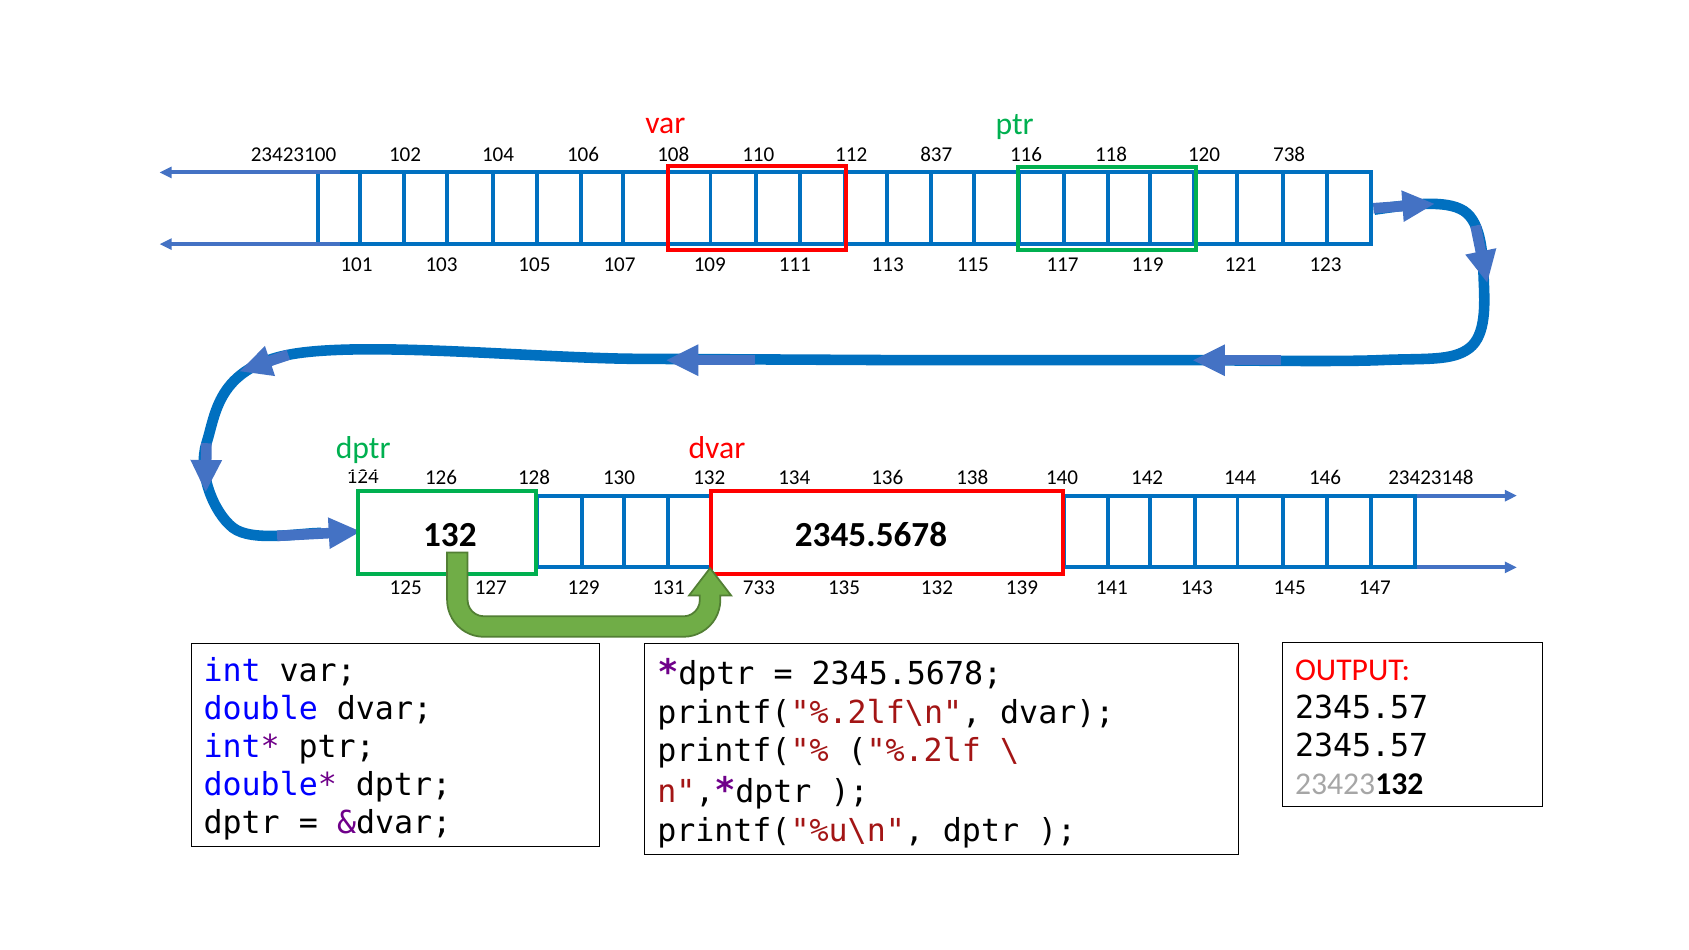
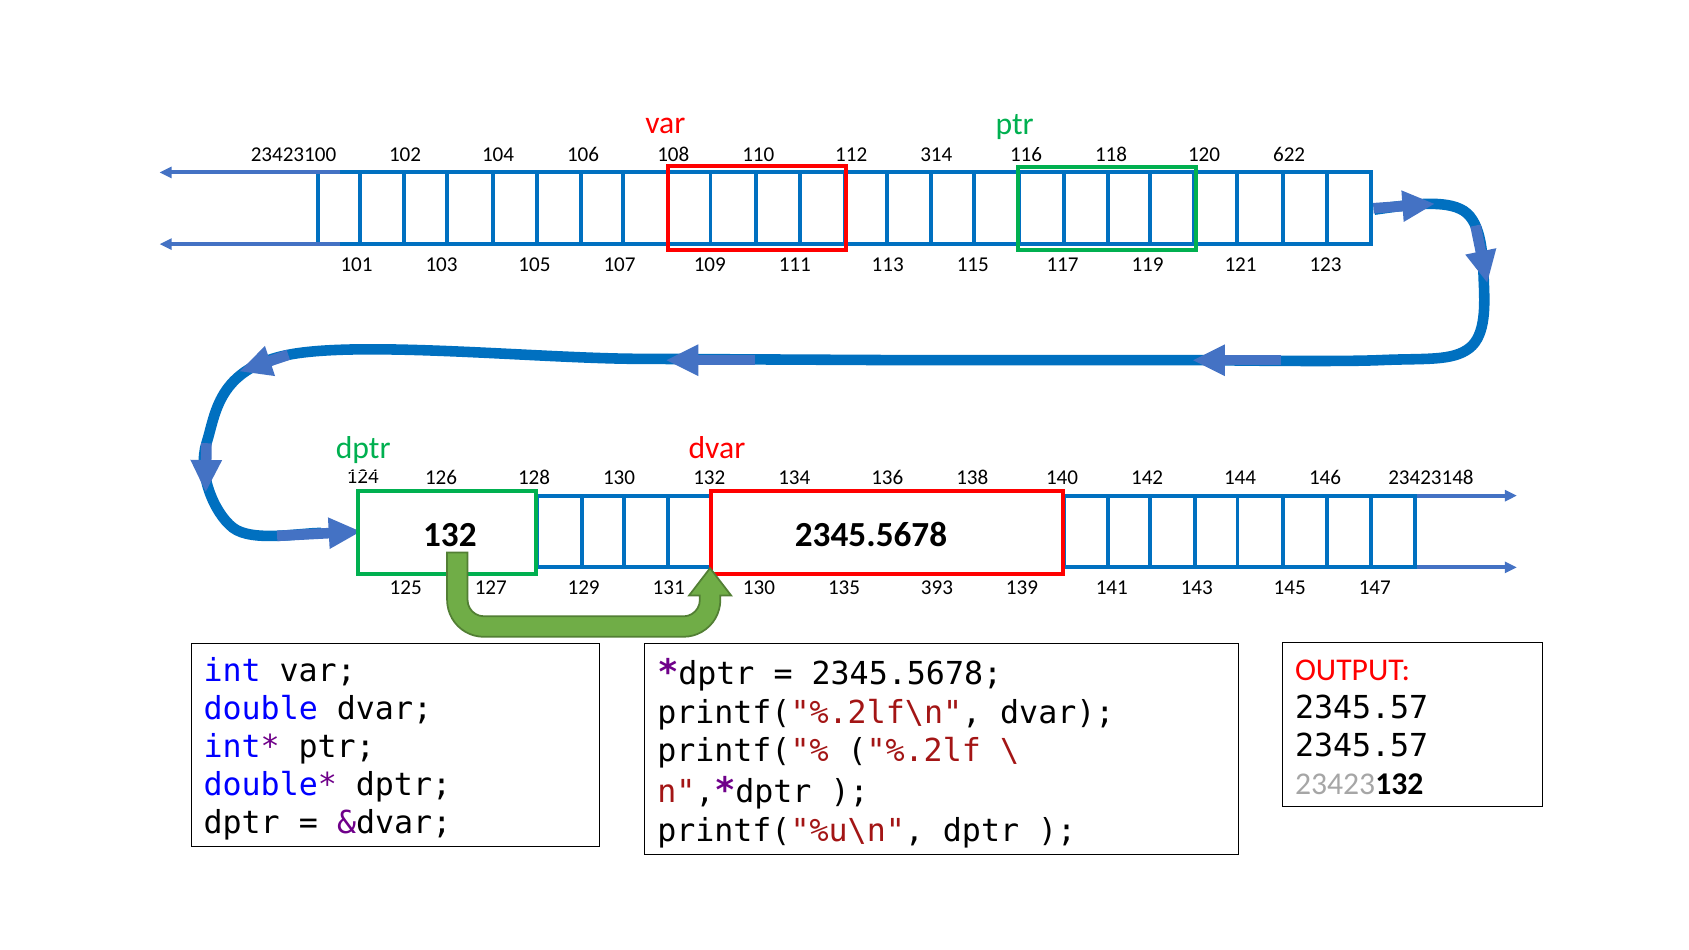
837: 837 -> 314
738: 738 -> 622
733 at (759, 588): 733 -> 130
135 132: 132 -> 393
